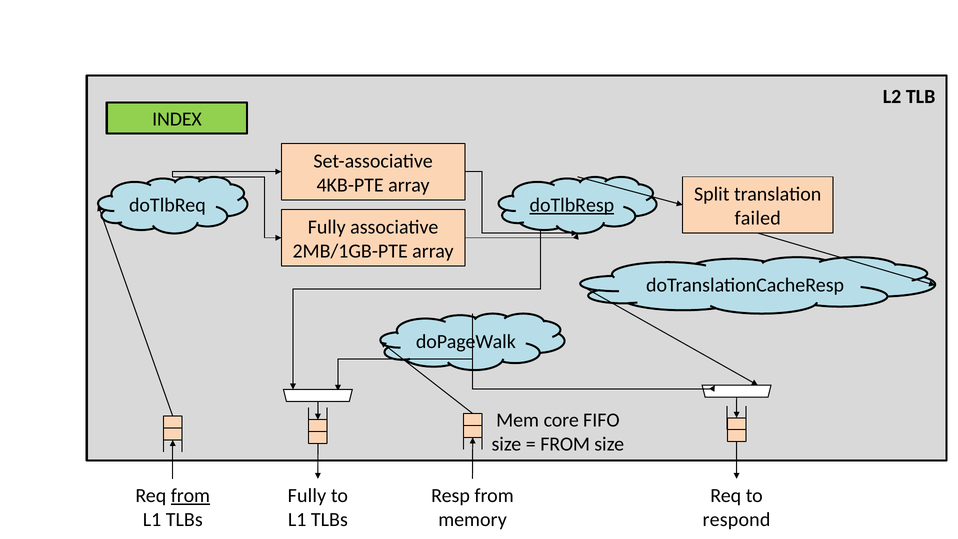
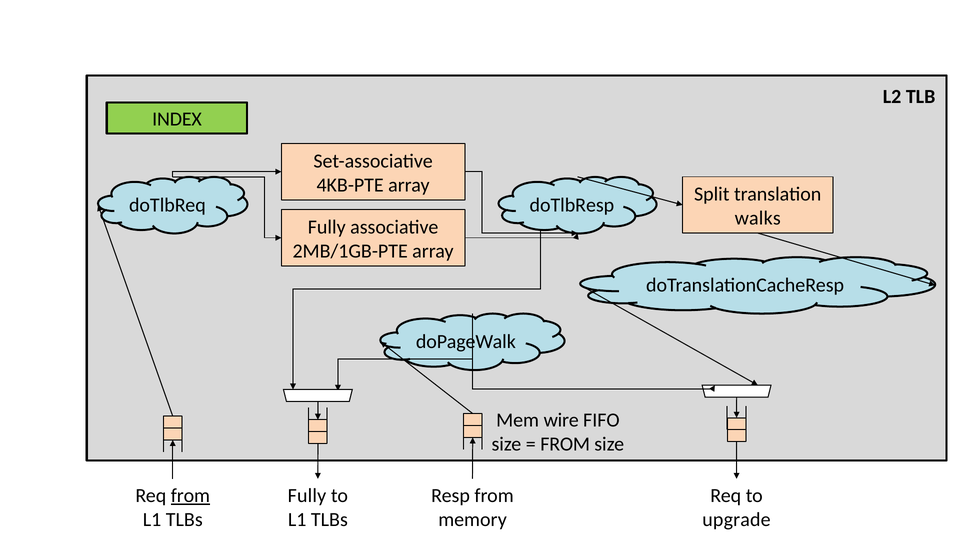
doTlbResp underline: present -> none
failed: failed -> walks
core: core -> wire
respond: respond -> upgrade
